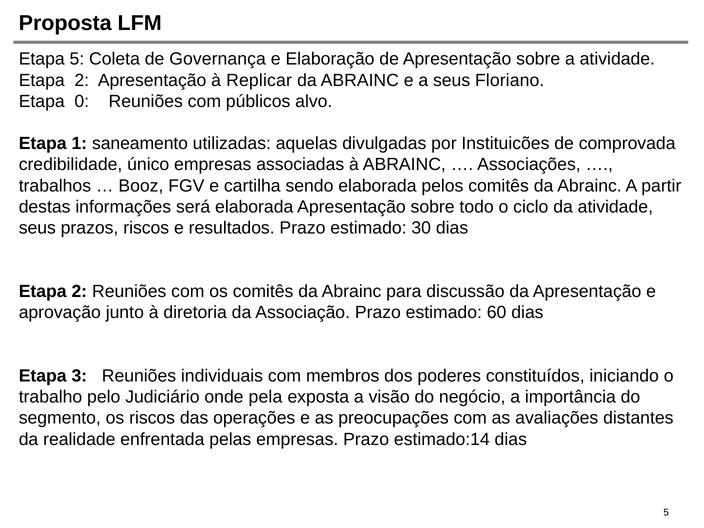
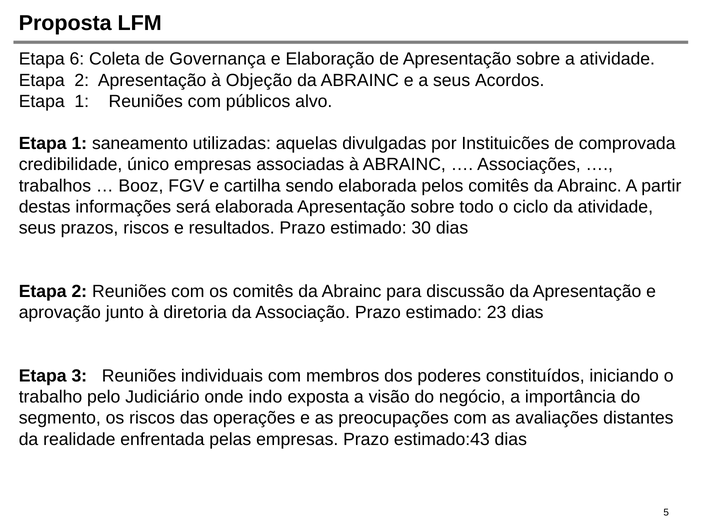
Etapa 5: 5 -> 6
Replicar: Replicar -> Objeção
Floriano: Floriano -> Acordos
0 at (82, 101): 0 -> 1
60: 60 -> 23
pela: pela -> indo
estimado:14: estimado:14 -> estimado:43
